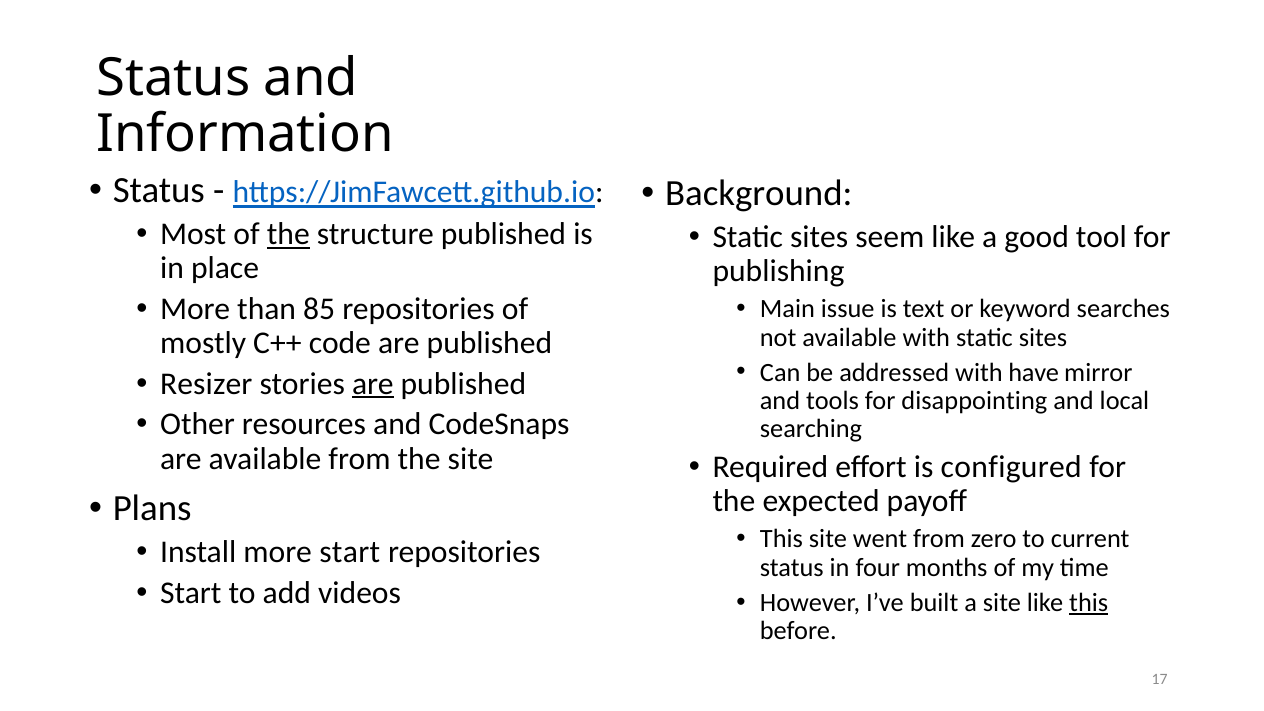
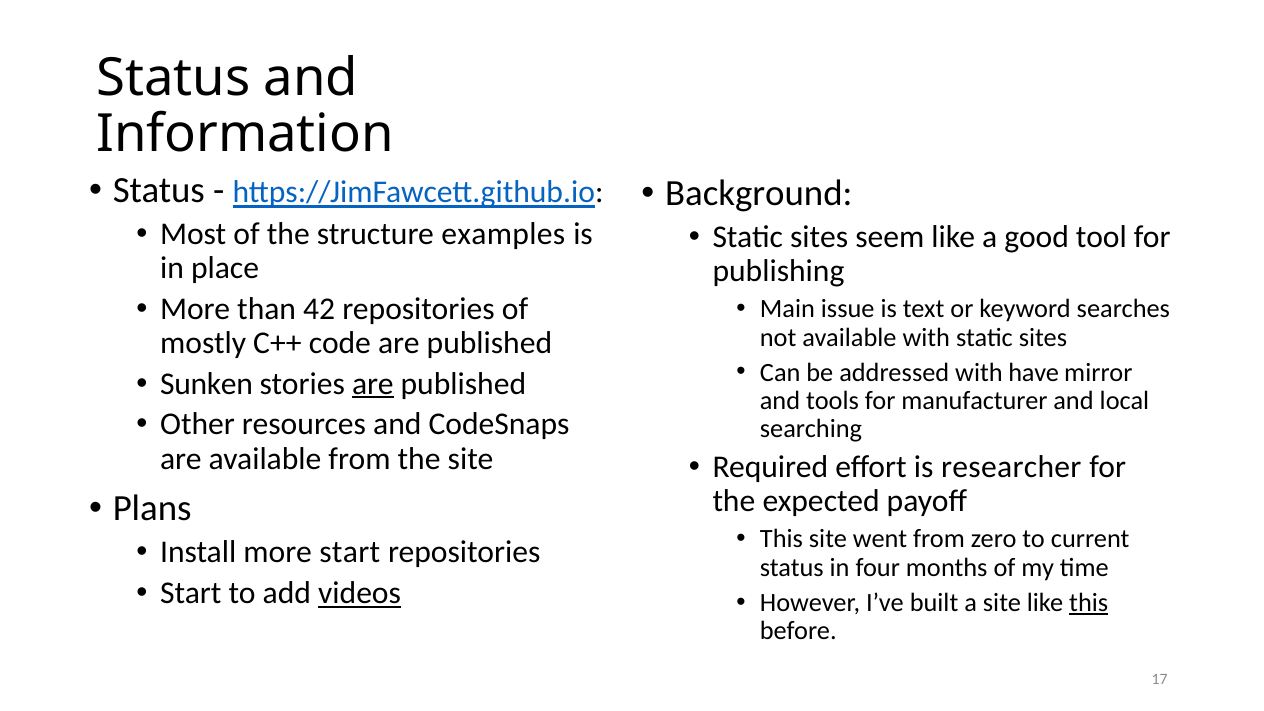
the at (288, 234) underline: present -> none
structure published: published -> examples
85: 85 -> 42
Resizer: Resizer -> Sunken
disappointing: disappointing -> manufacturer
configured: configured -> researcher
videos underline: none -> present
